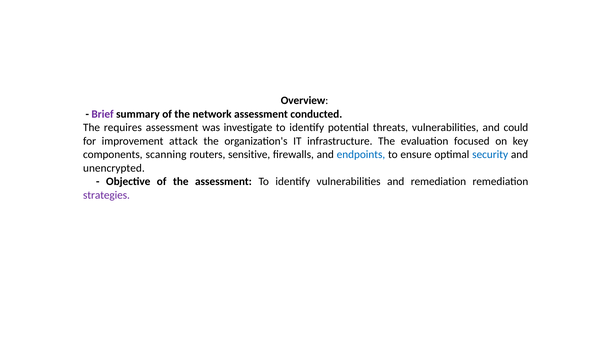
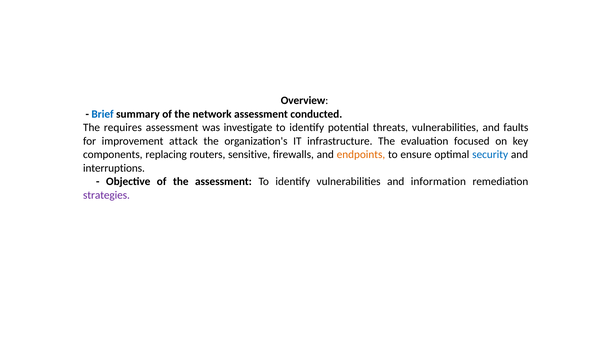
Brief colour: purple -> blue
could: could -> faults
scanning: scanning -> replacing
endpoints colour: blue -> orange
unencrypted: unencrypted -> interruptions
and remediation: remediation -> information
